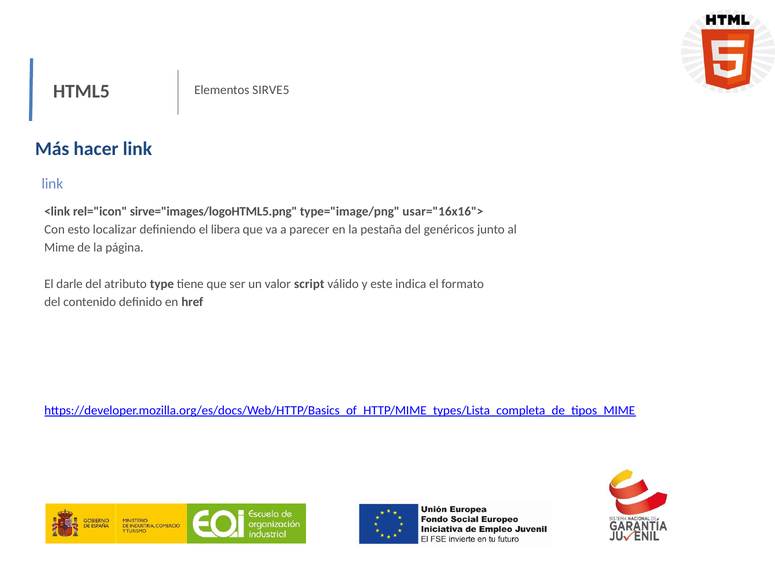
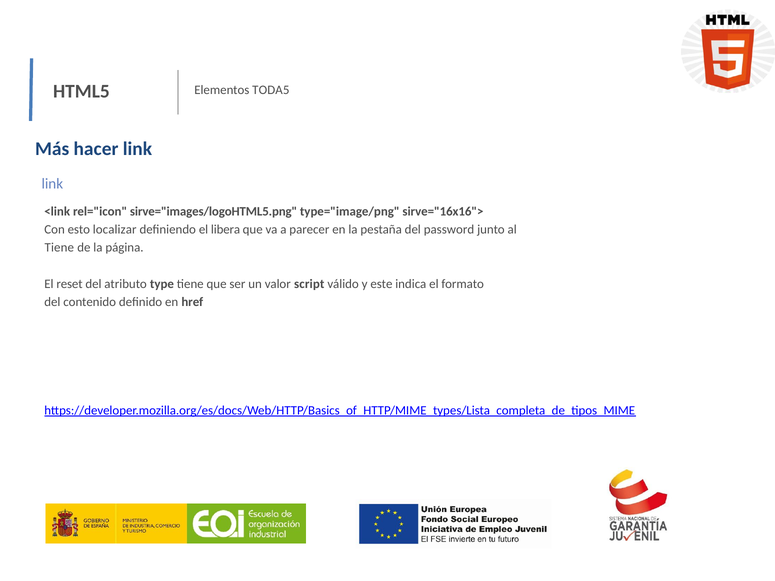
SIRVE5: SIRVE5 -> TODA5
usar="16x16">: usar="16x16"> -> sirve="16x16">
genéricos: genéricos -> password
Mime at (59, 248): Mime -> Tiene
darle: darle -> reset
